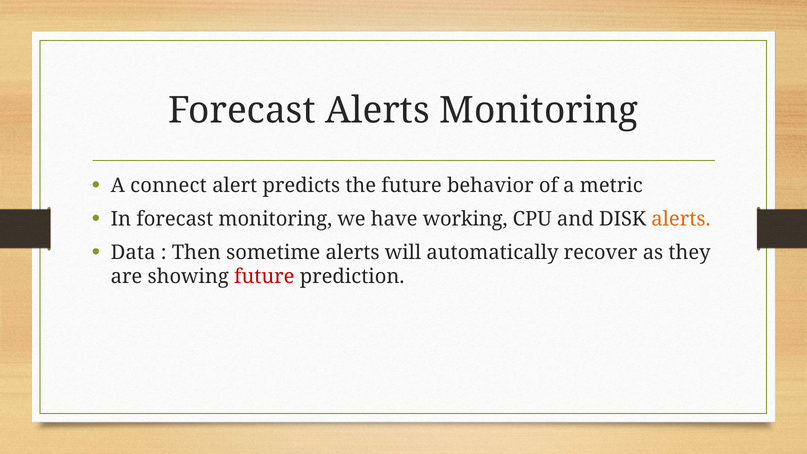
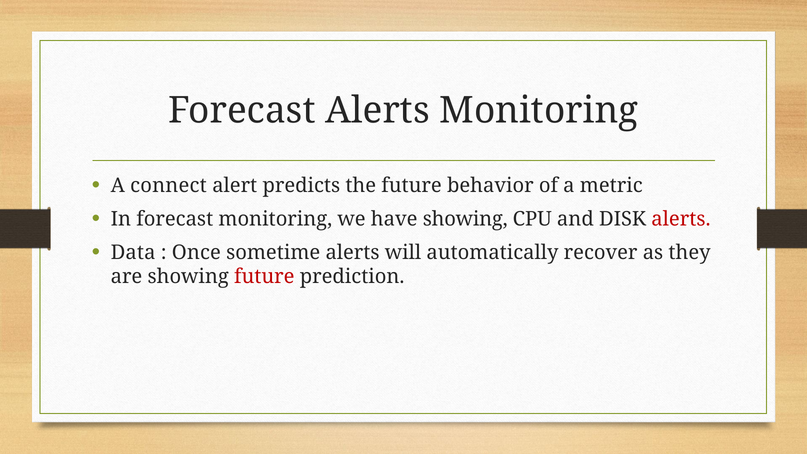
have working: working -> showing
alerts at (681, 219) colour: orange -> red
Then: Then -> Once
